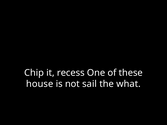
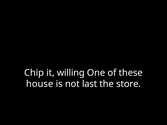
recess: recess -> willing
sail: sail -> last
what: what -> store
